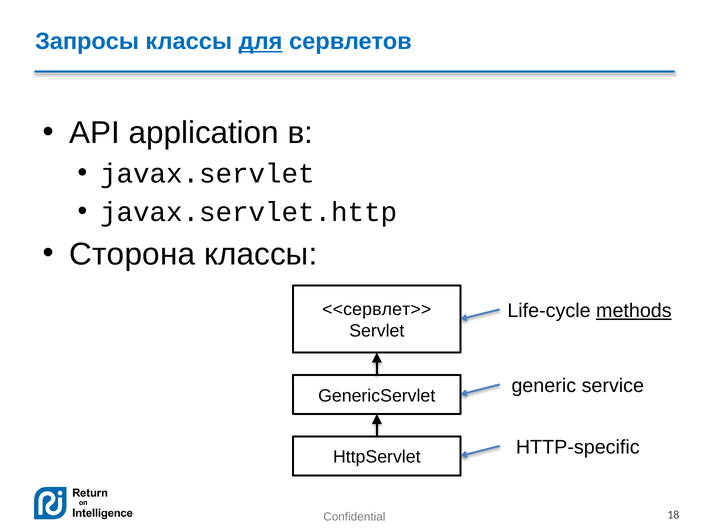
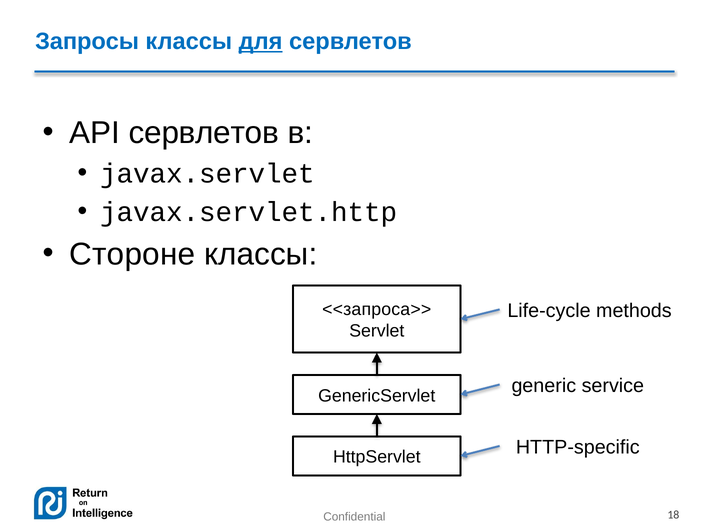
API application: application -> сервлетов
Сторона: Сторона -> Стороне
<<сервлет>>: <<сервлет>> -> <<запроса>>
methods underline: present -> none
